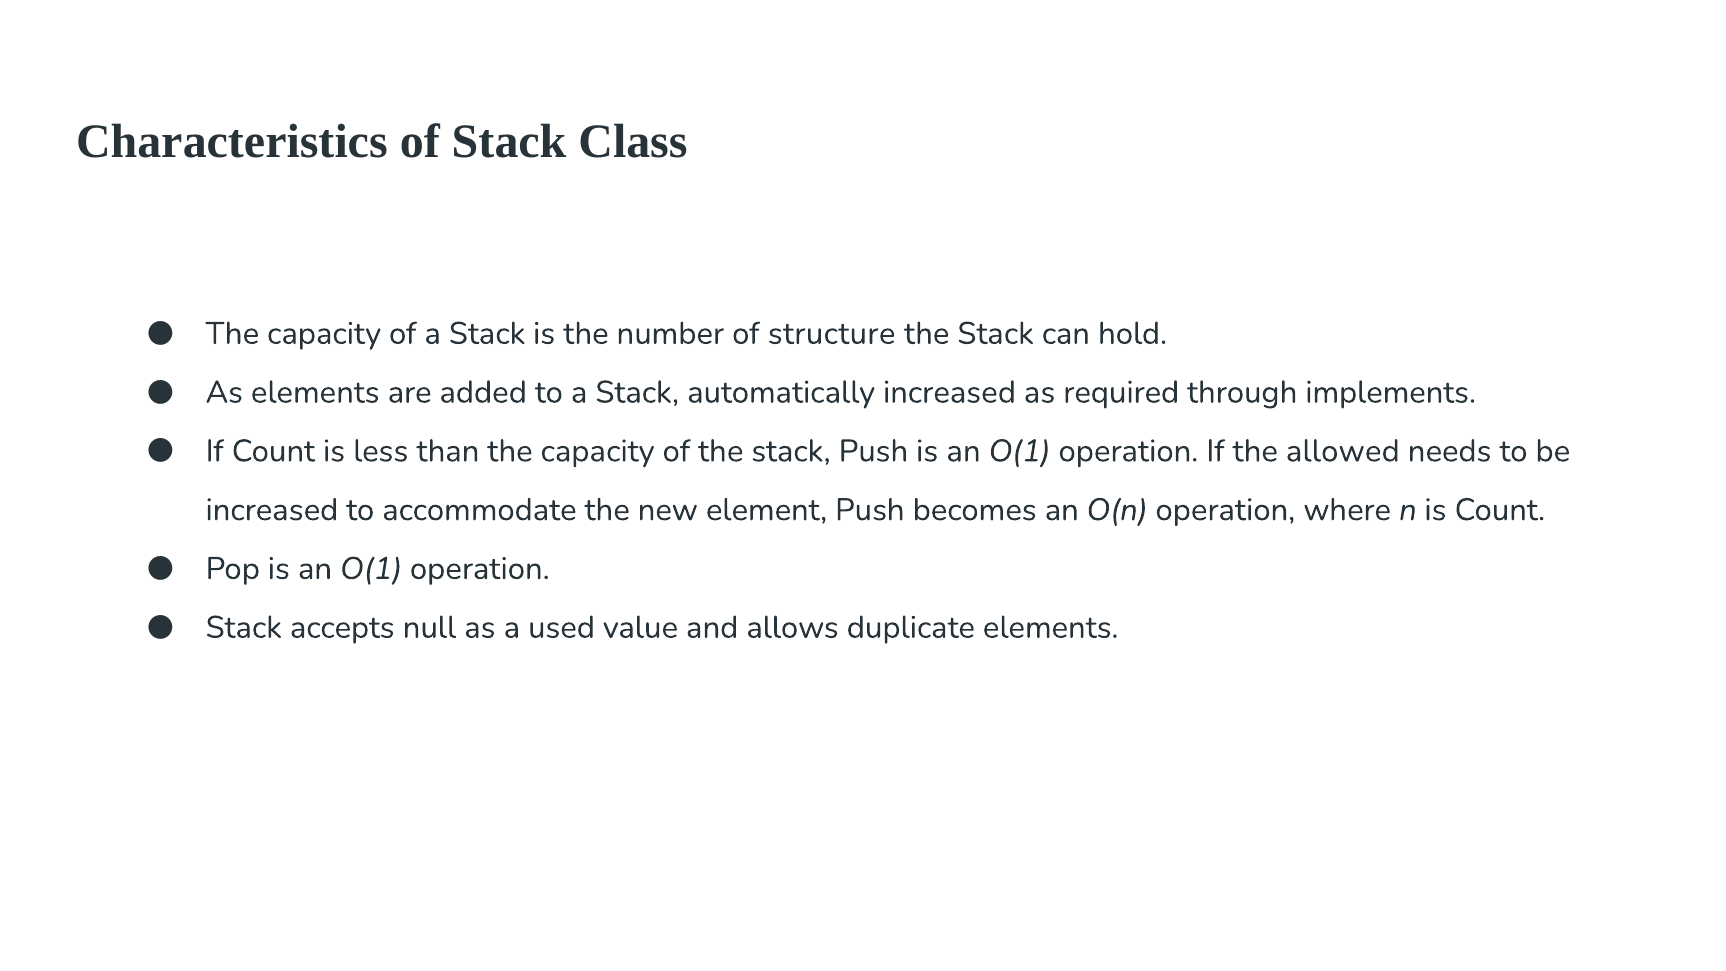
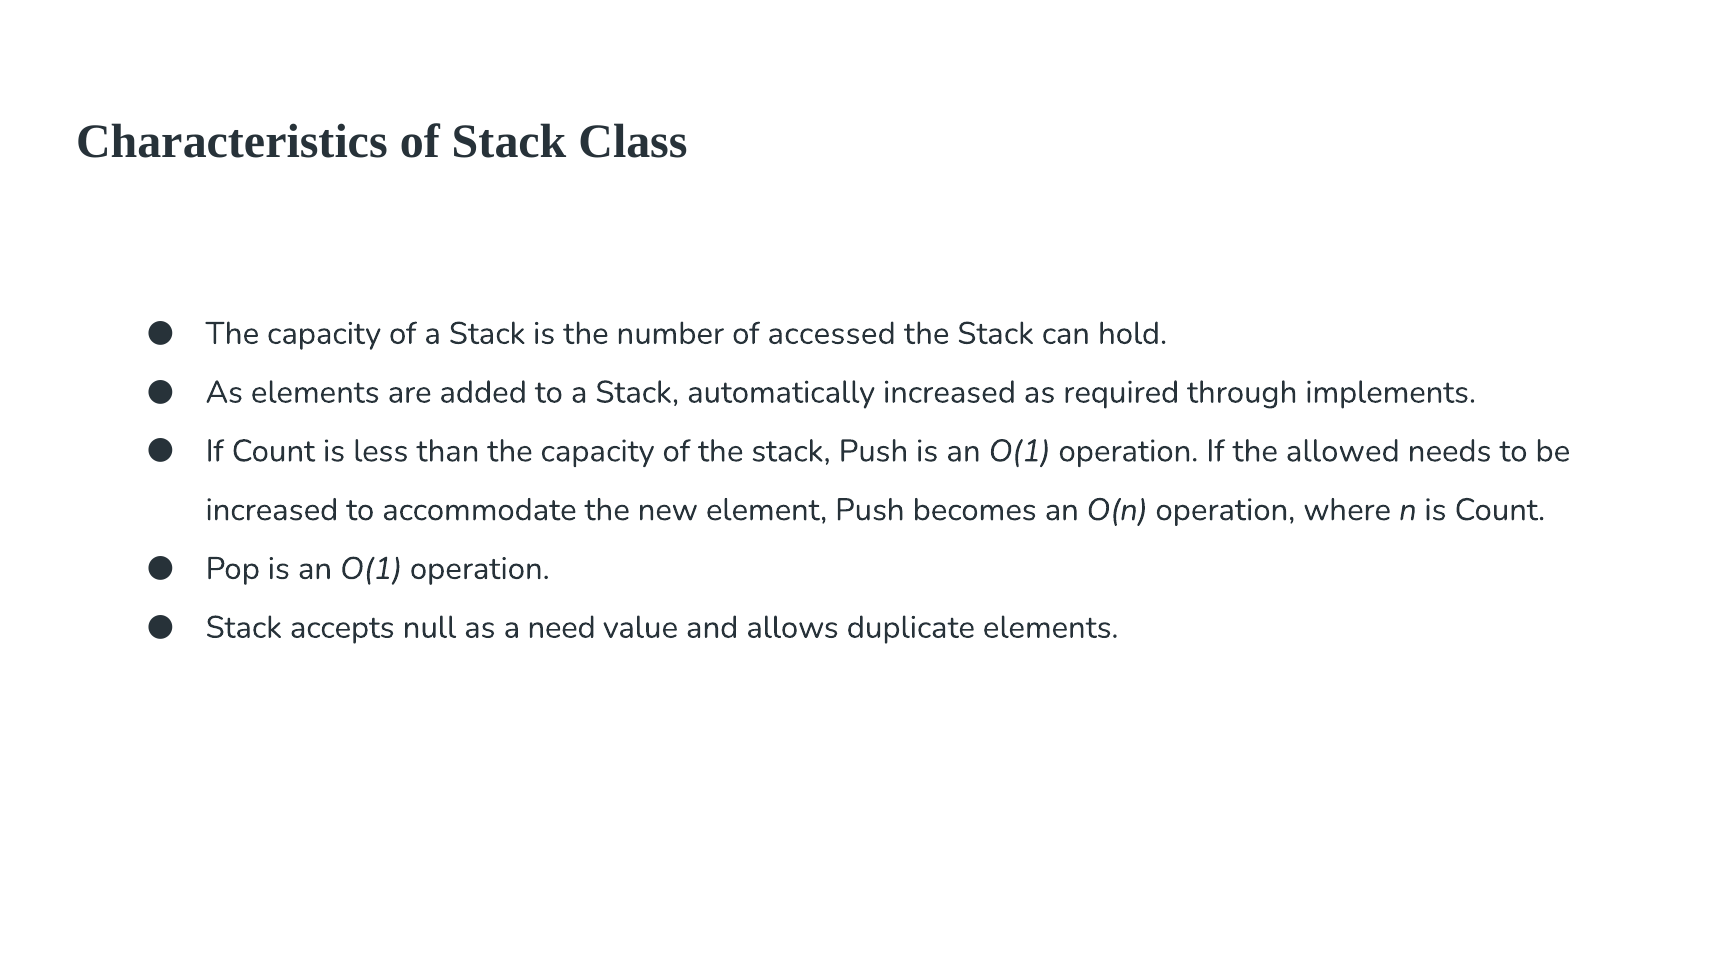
structure: structure -> accessed
used: used -> need
